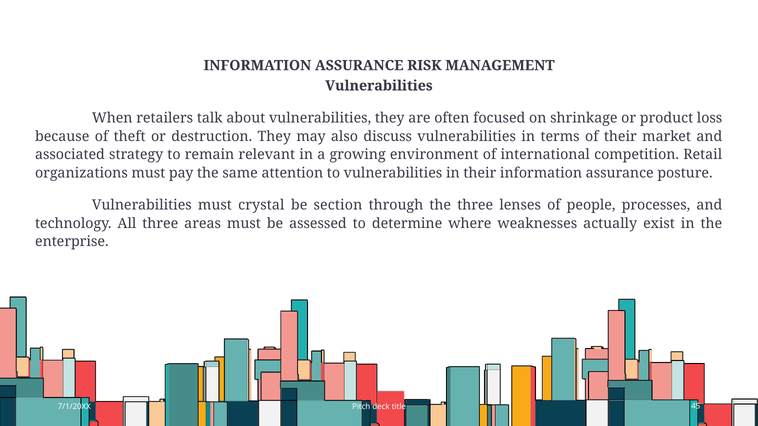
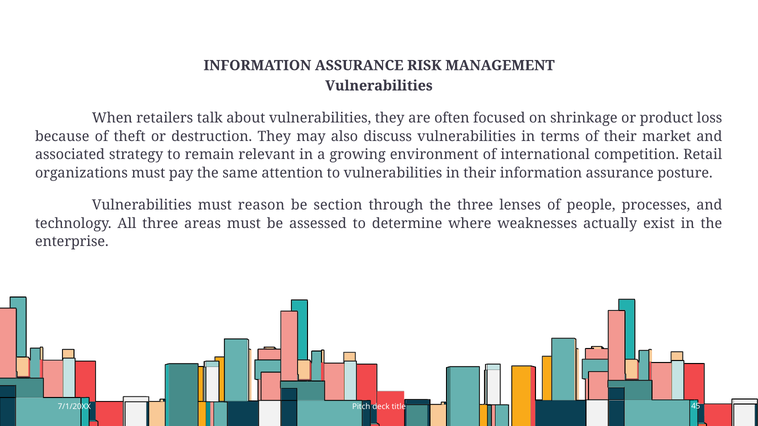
crystal: crystal -> reason
